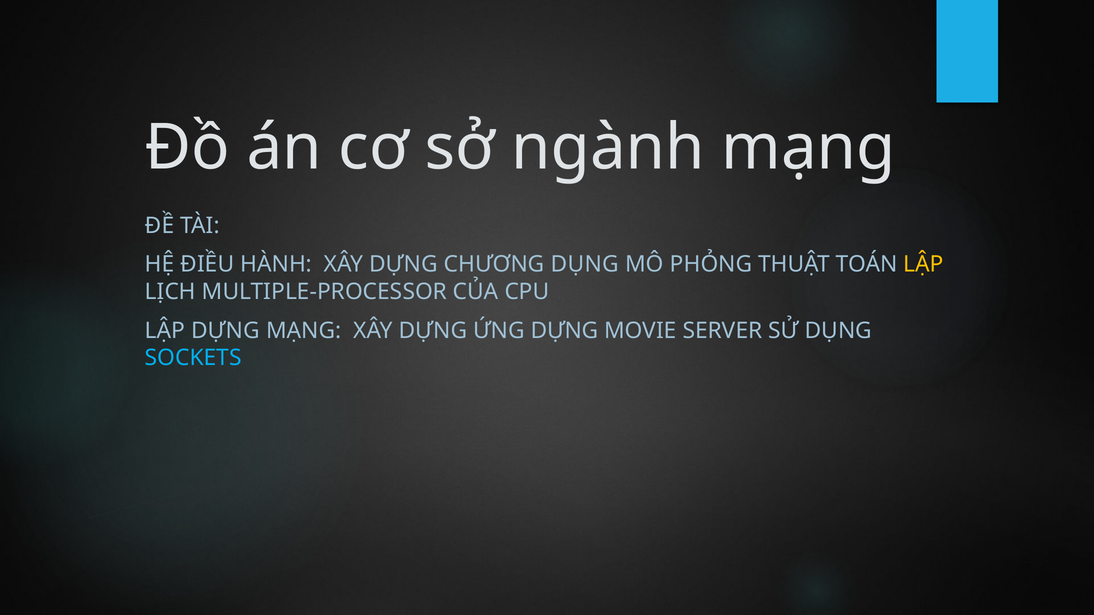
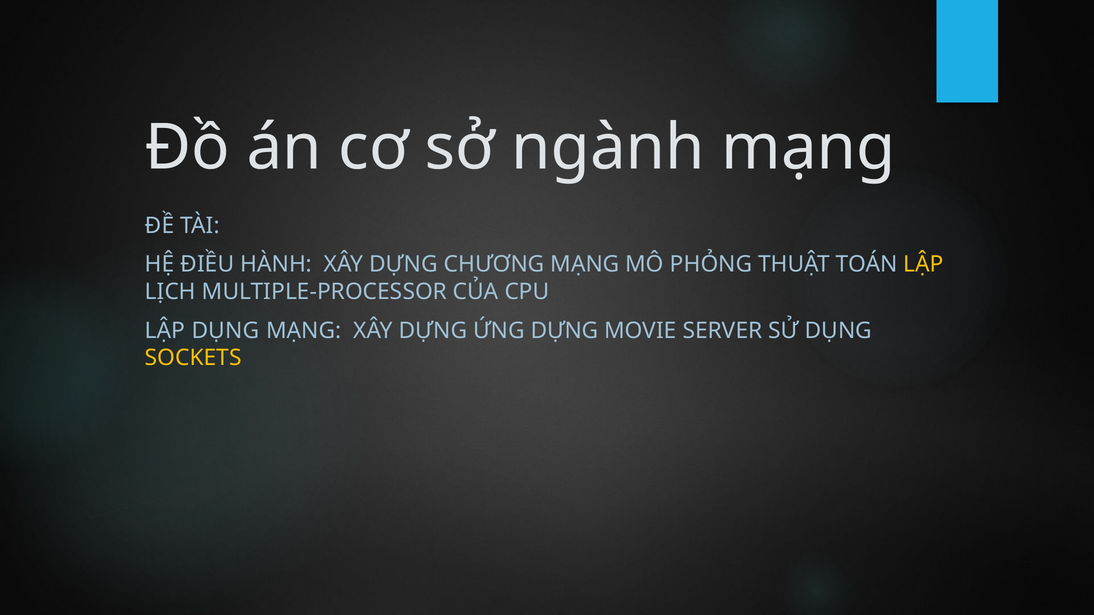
CHƯƠNG DỤNG: DỤNG -> MẠNG
LẬP DỰNG: DỰNG -> DỤNG
SOCKETS colour: light blue -> yellow
